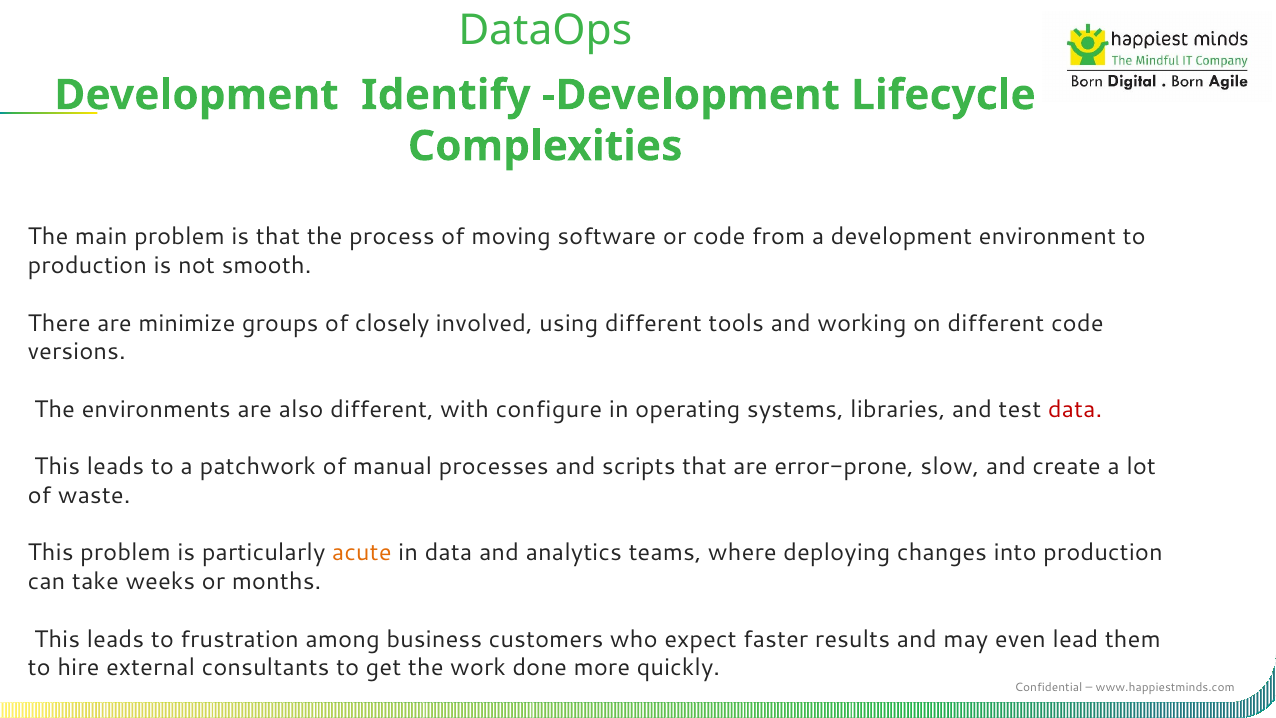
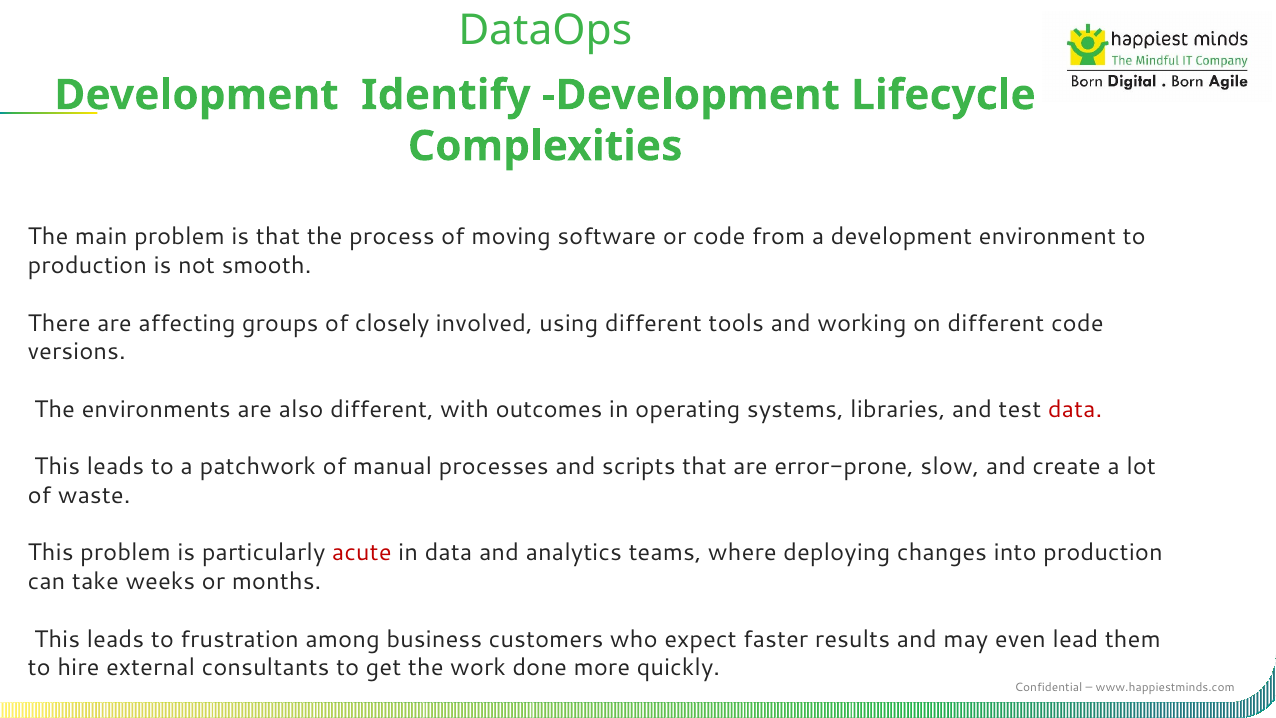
minimize: minimize -> affecting
configure: configure -> outcomes
acute colour: orange -> red
